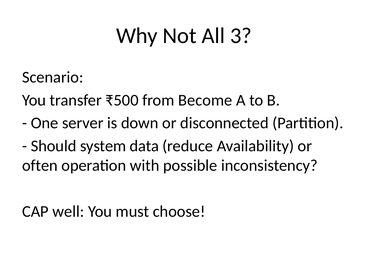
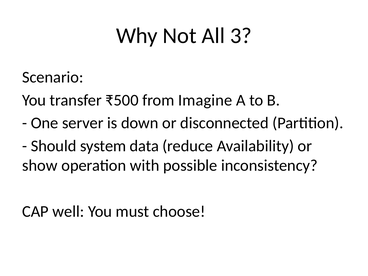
Become: Become -> Imagine
often: often -> show
